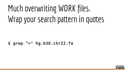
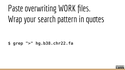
Much: Much -> Paste
